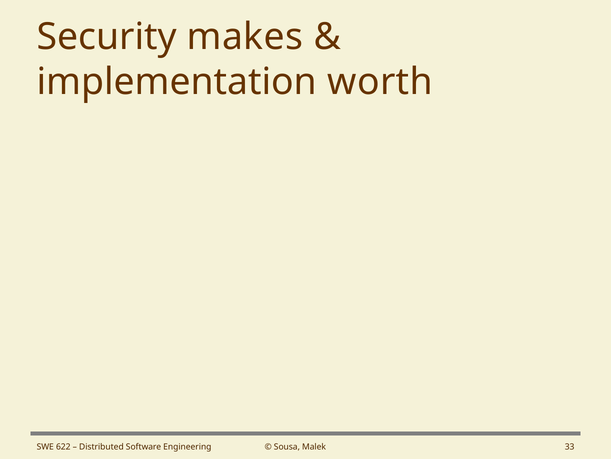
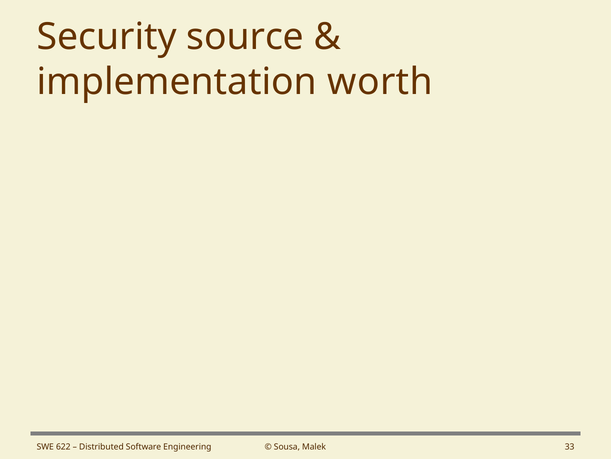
makes: makes -> source
